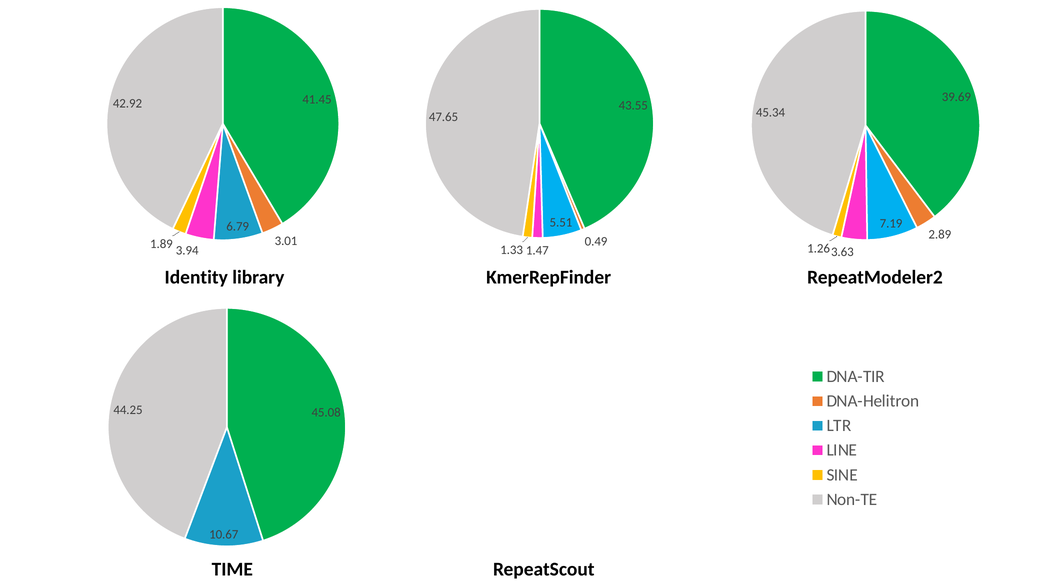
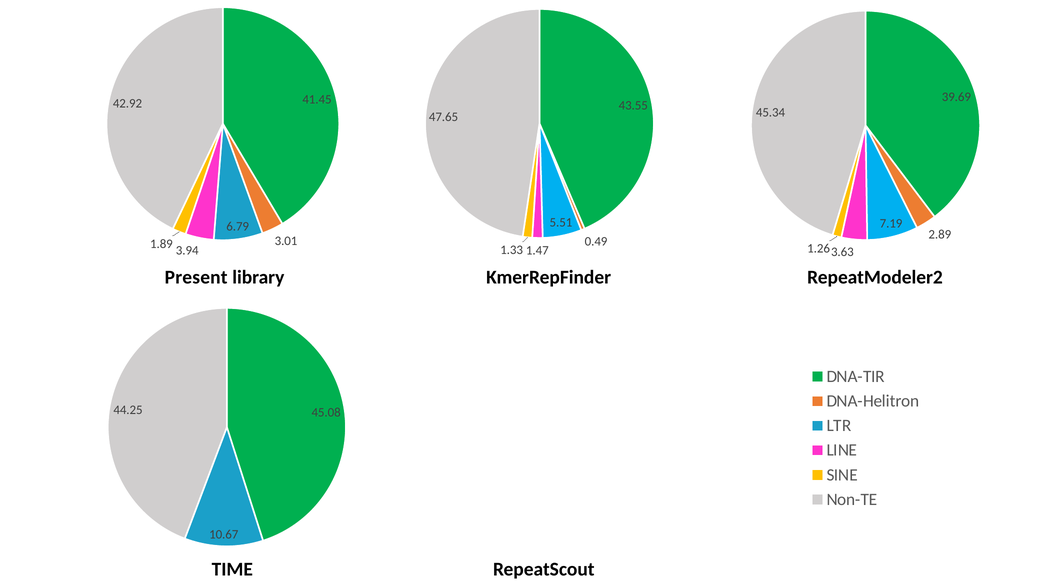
Identity: Identity -> Present
